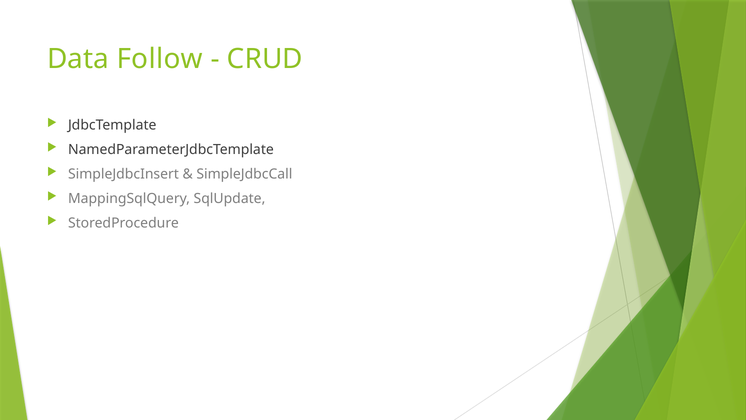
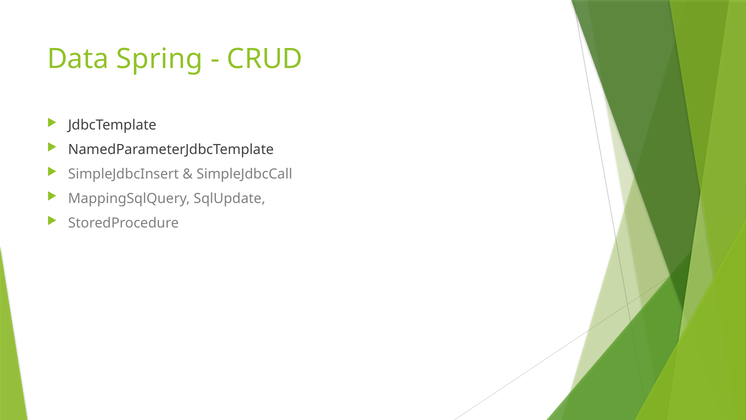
Follow: Follow -> Spring
